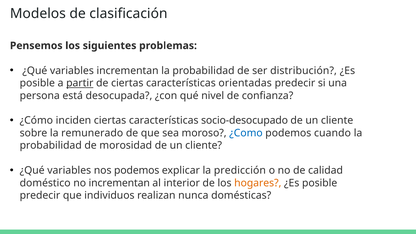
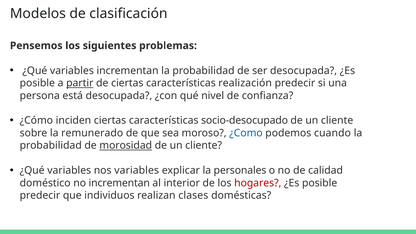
ser distribución: distribución -> desocupada
orientadas: orientadas -> realización
morosidad underline: none -> present
nos podemos: podemos -> variables
predicción: predicción -> personales
hogares colour: orange -> red
nunca: nunca -> clases
